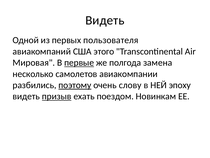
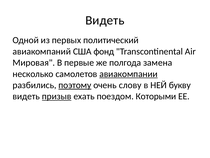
пользователя: пользователя -> политический
этого: этого -> фонд
первые underline: present -> none
авиакомпании underline: none -> present
эпоху: эпоху -> букву
Новинкам: Новинкам -> Которыми
